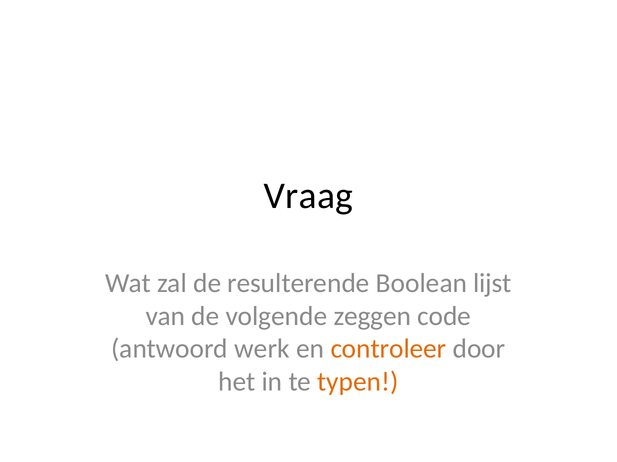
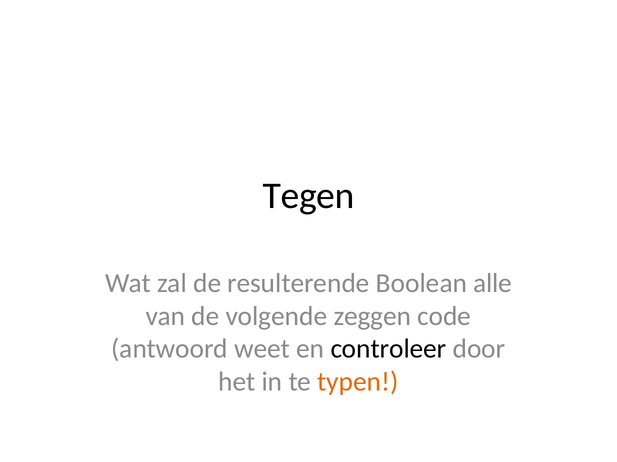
Vraag: Vraag -> Tegen
lijst: lijst -> alle
werk: werk -> weet
controleer colour: orange -> black
